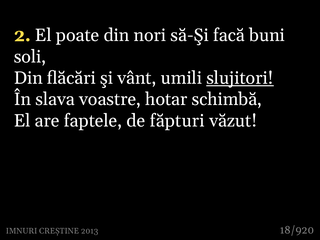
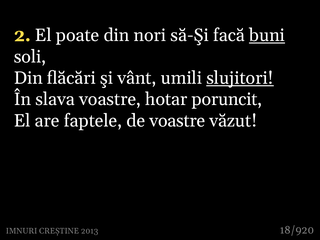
buni underline: none -> present
schimbă: schimbă -> poruncit
de făpturi: făpturi -> voastre
